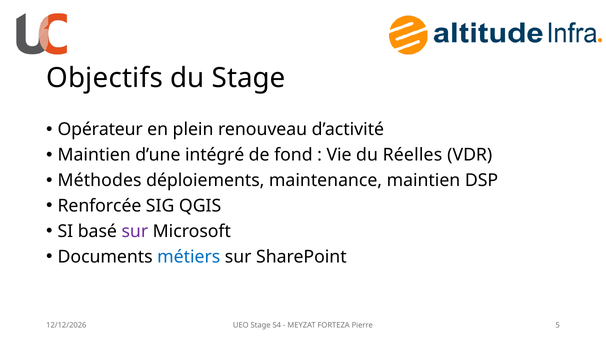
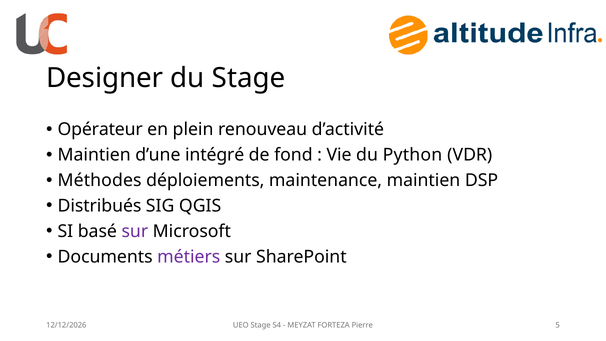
Objectifs: Objectifs -> Designer
Réelles: Réelles -> Python
Renforcée: Renforcée -> Distribués
métiers colour: blue -> purple
